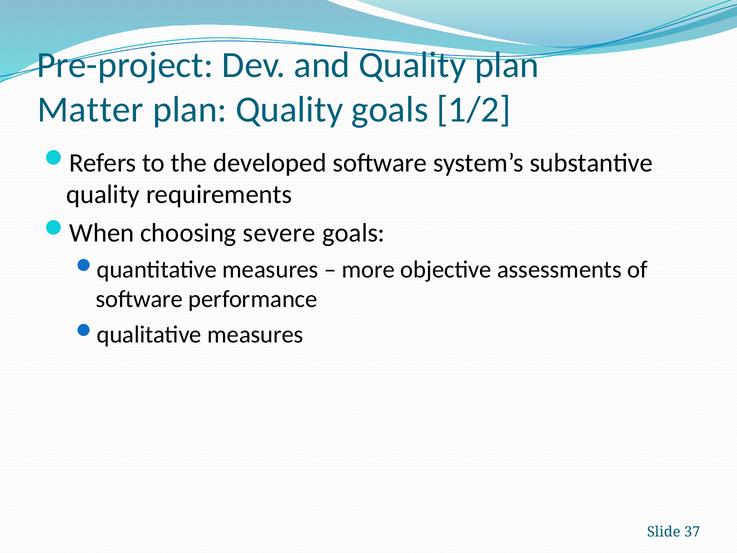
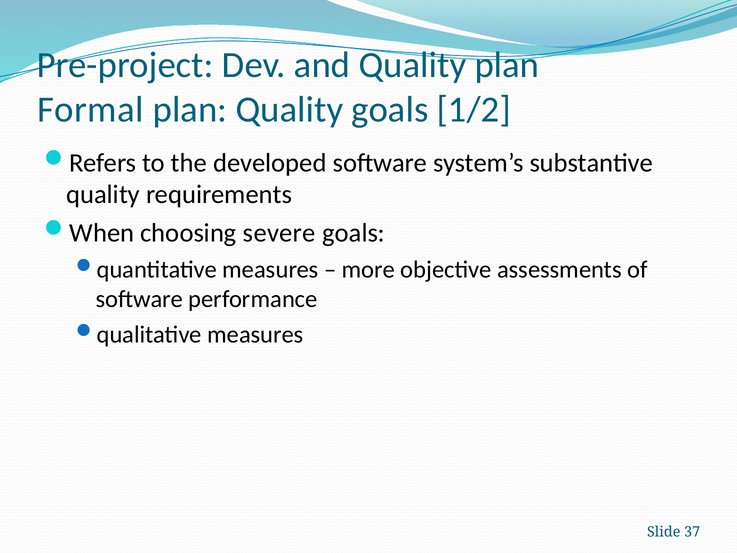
Matter: Matter -> Formal
